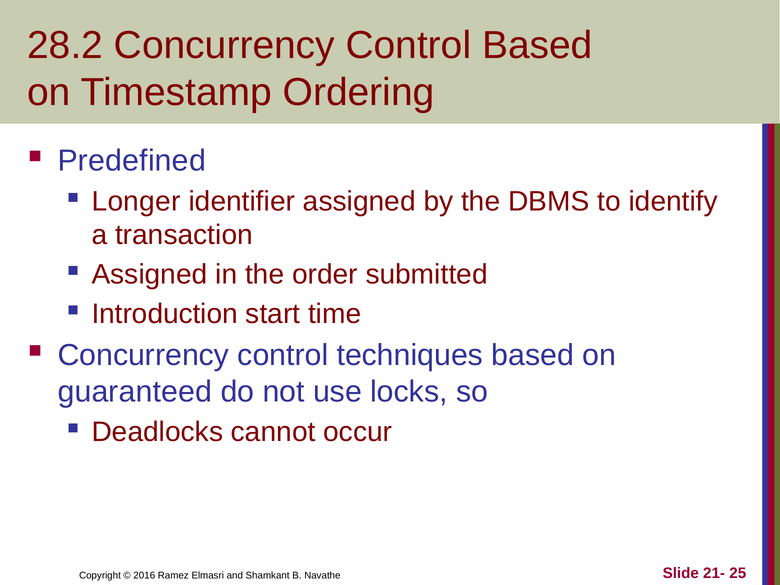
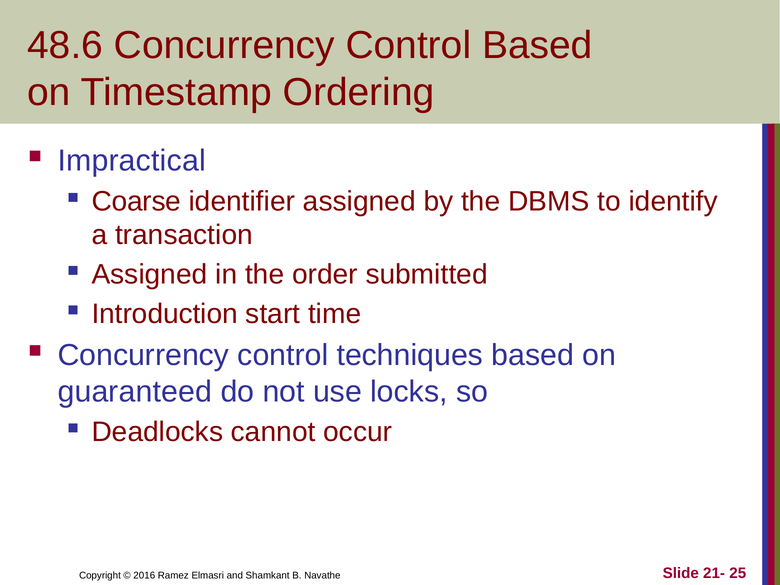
28.2: 28.2 -> 48.6
Predefined: Predefined -> Impractical
Longer: Longer -> Coarse
